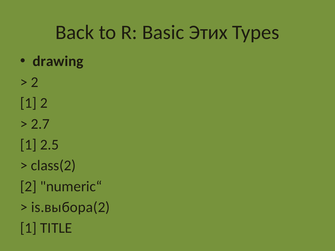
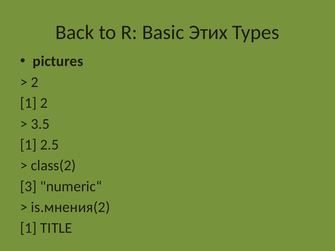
drawing: drawing -> pictures
2.7: 2.7 -> 3.5
2 at (28, 187): 2 -> 3
is.выбора(2: is.выбора(2 -> is.мнения(2
